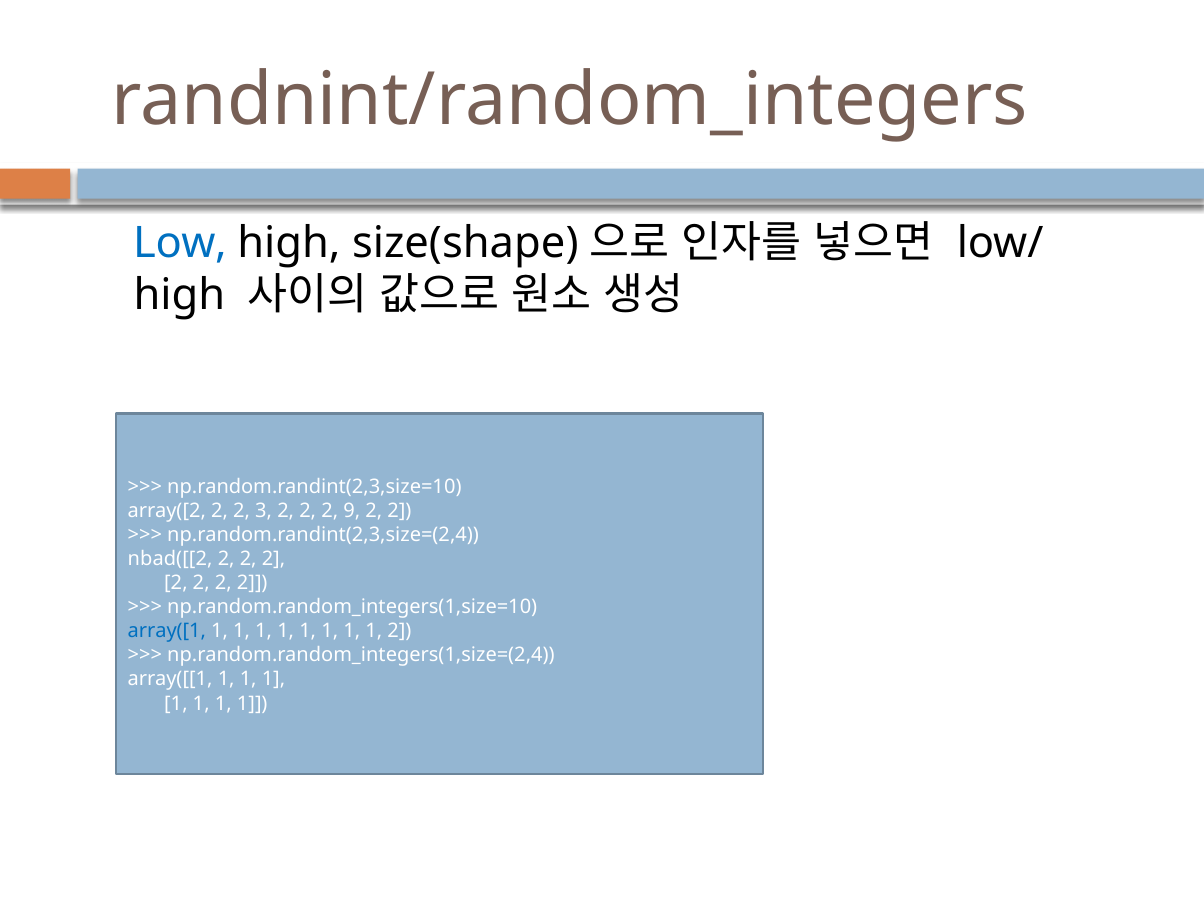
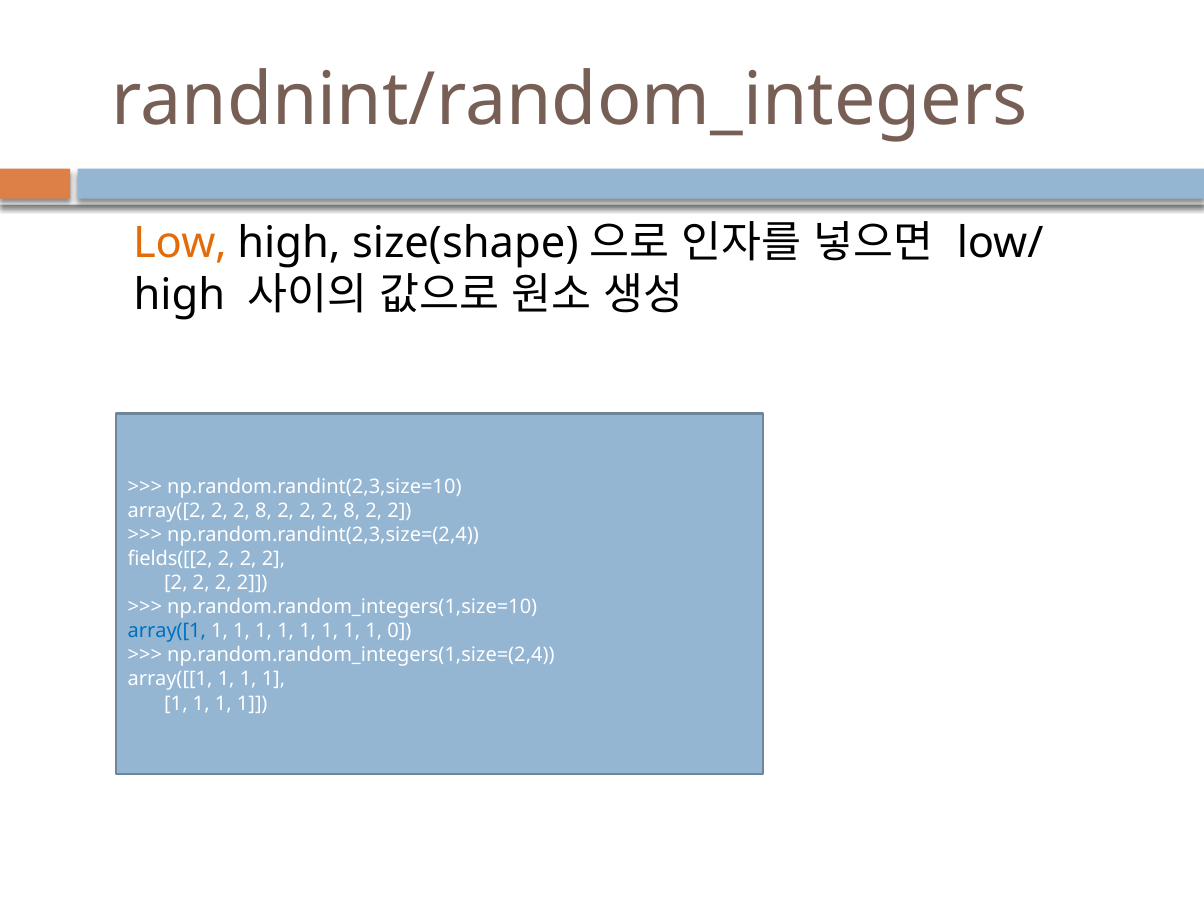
Low colour: blue -> orange
array([2 2 2 3: 3 -> 8
2 2 2 9: 9 -> 8
nbad([[2: nbad([[2 -> fields([[2
1 2: 2 -> 0
